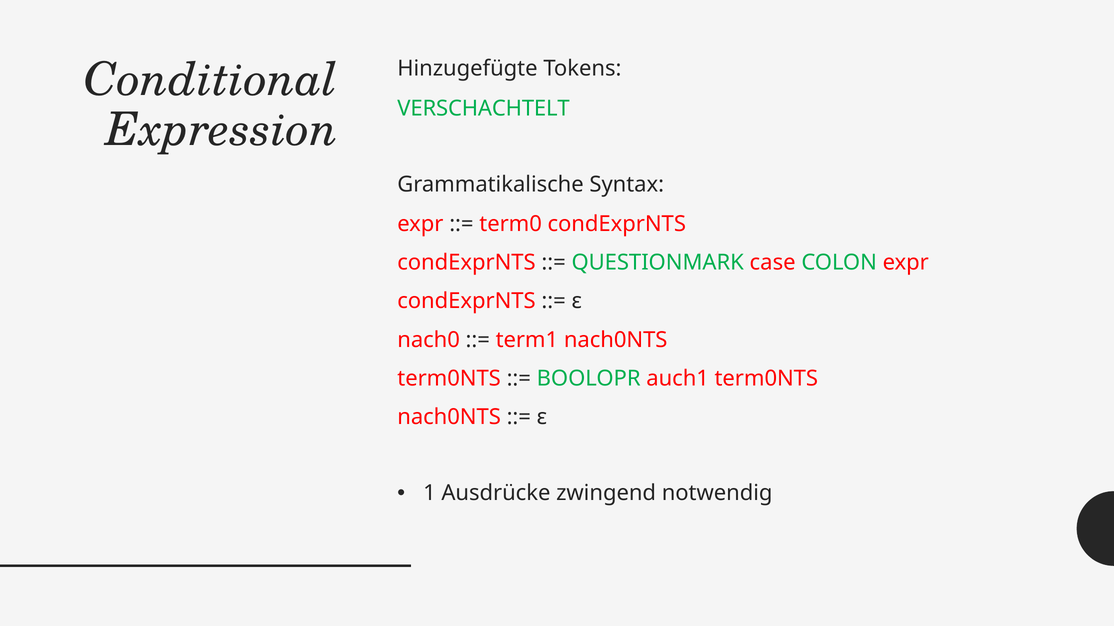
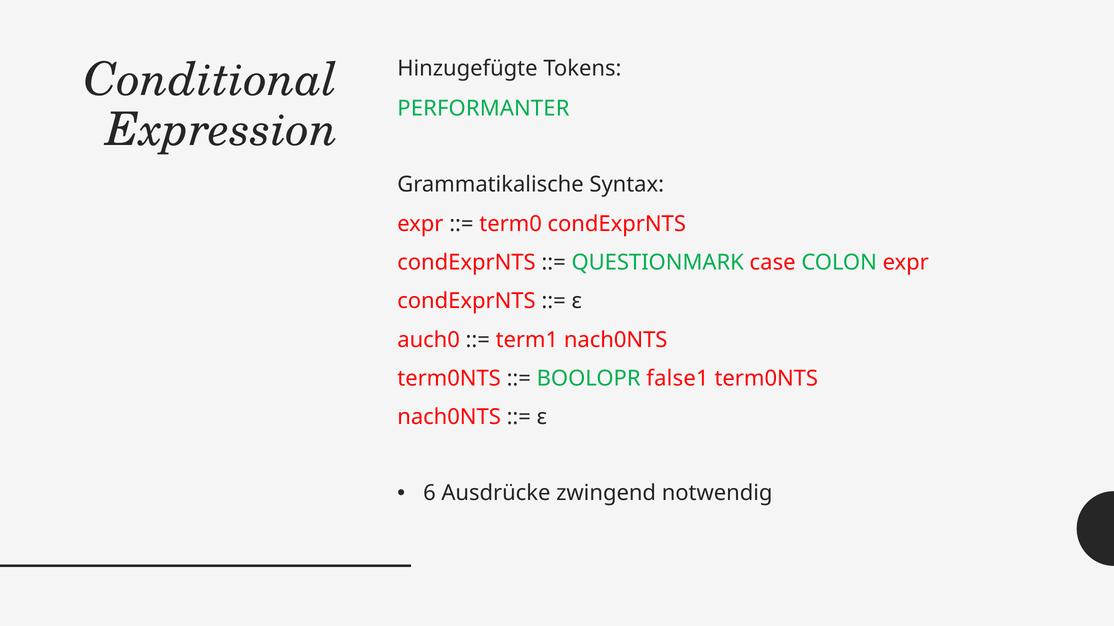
VERSCHACHTELT: VERSCHACHTELT -> PERFORMANTER
nach0: nach0 -> auch0
auch1: auch1 -> false1
1: 1 -> 6
